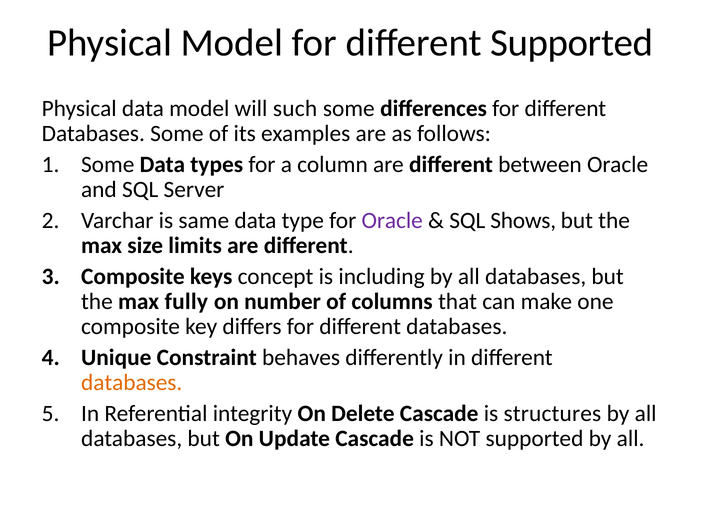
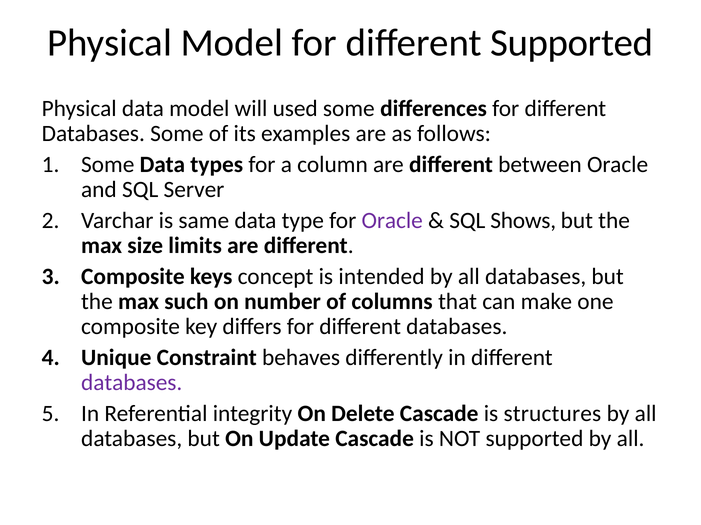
such: such -> used
including: including -> intended
fully: fully -> such
databases at (132, 383) colour: orange -> purple
